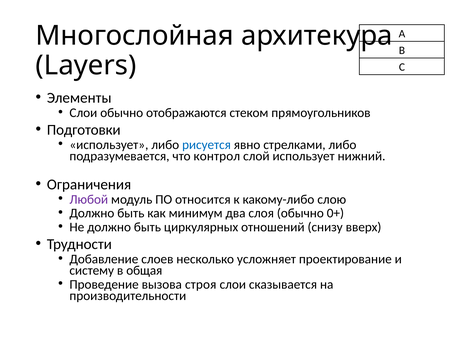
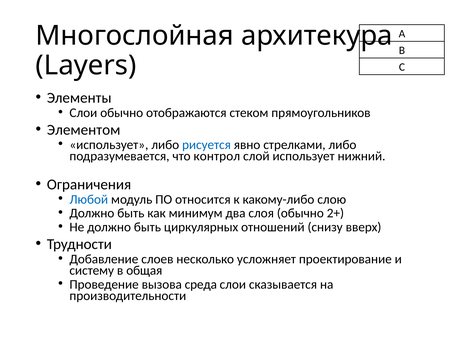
Подготовки: Подготовки -> Элементом
Любой colour: purple -> blue
0+: 0+ -> 2+
строя: строя -> среда
